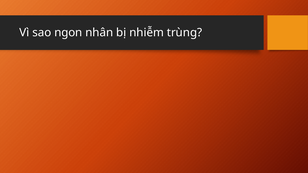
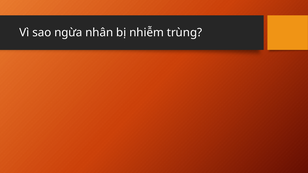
ngon: ngon -> ngừa
